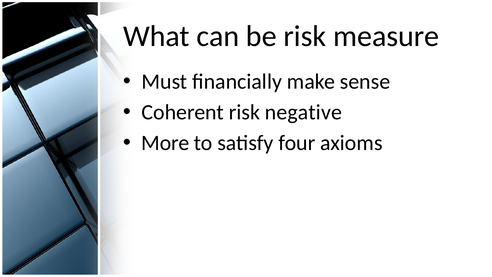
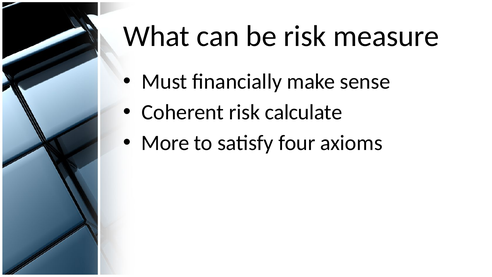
negative: negative -> calculate
